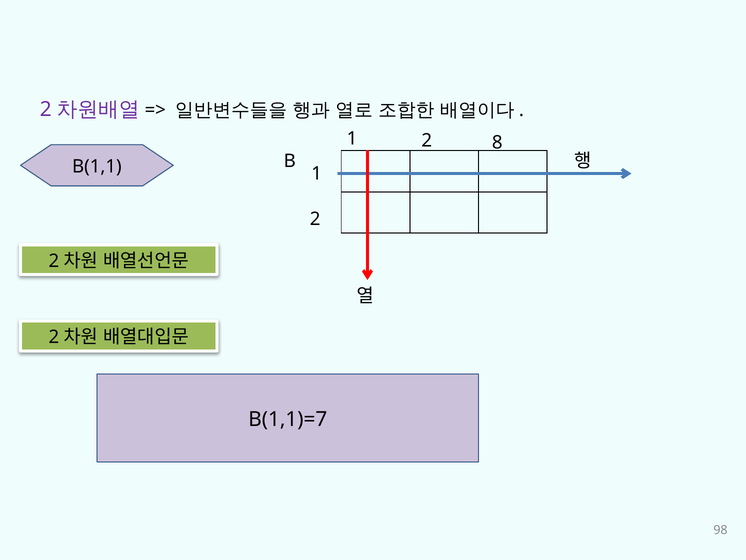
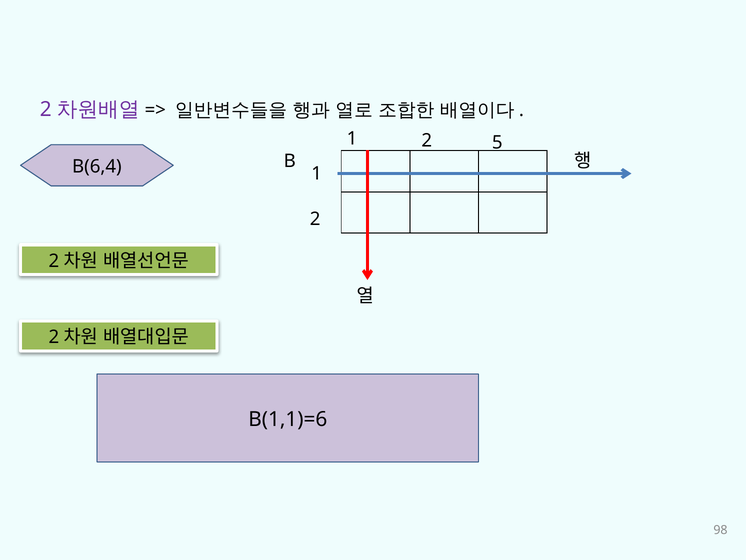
8: 8 -> 5
B(1,1: B(1,1 -> B(6,4
B(1,1)=7: B(1,1)=7 -> B(1,1)=6
